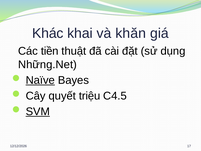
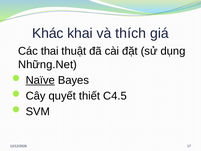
khăn: khăn -> thích
tiền: tiền -> thai
triệu: triệu -> thiết
SVM underline: present -> none
